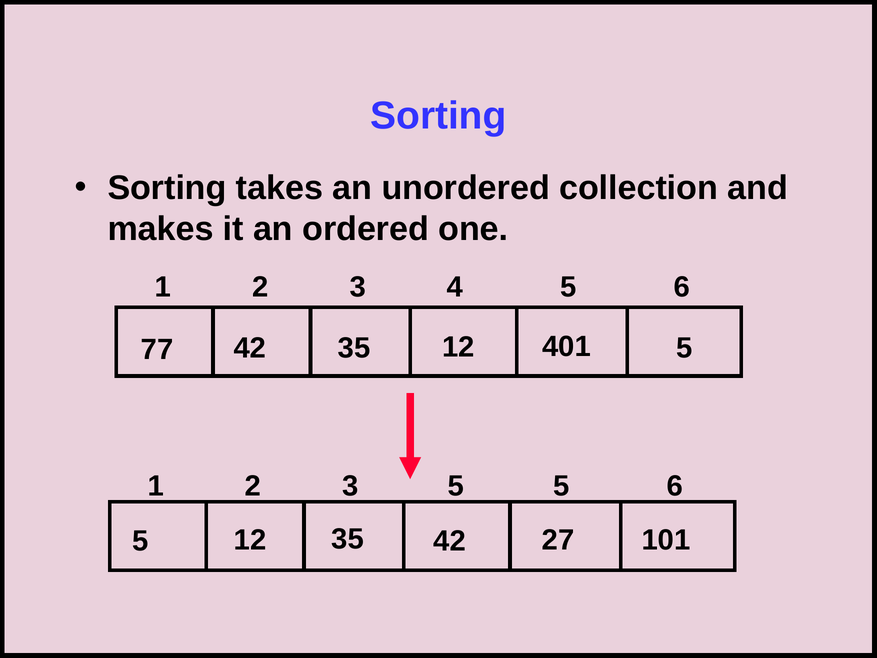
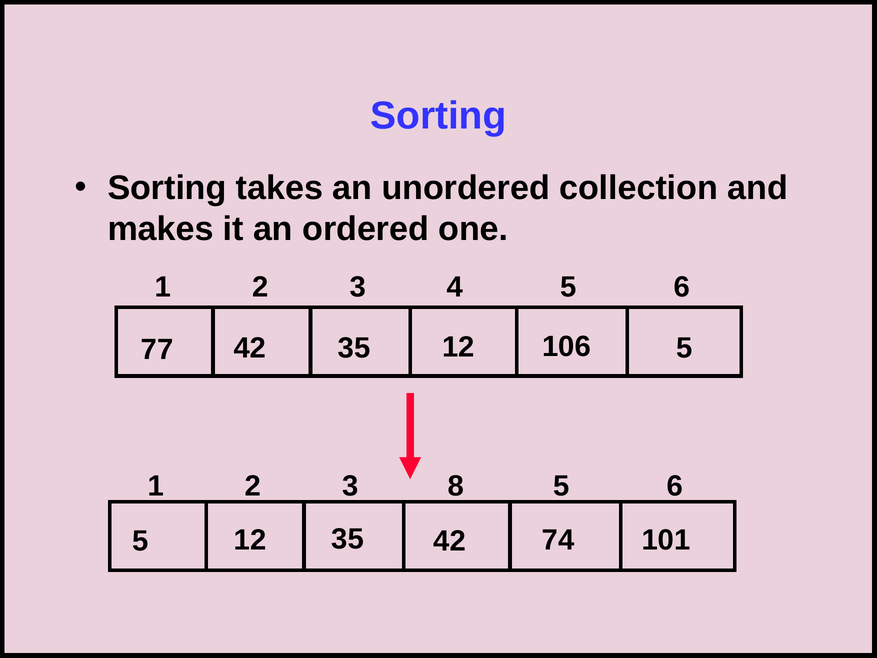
401: 401 -> 106
3 5: 5 -> 8
27: 27 -> 74
